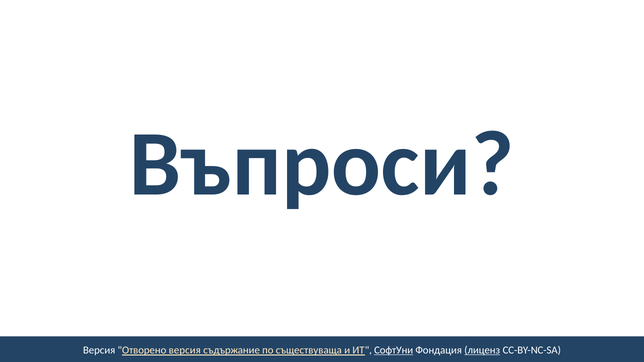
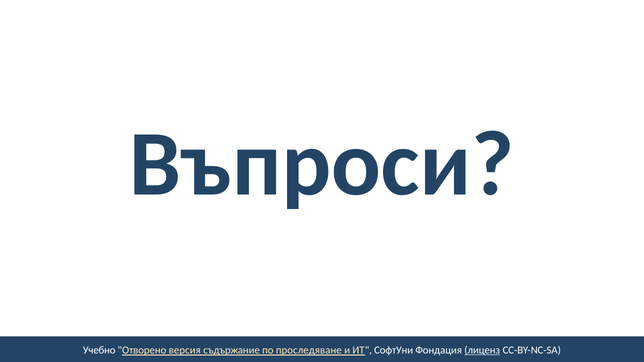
Версия at (99, 351): Версия -> Учебно
съществуваща: съществуваща -> проследяване
СофтУни underline: present -> none
